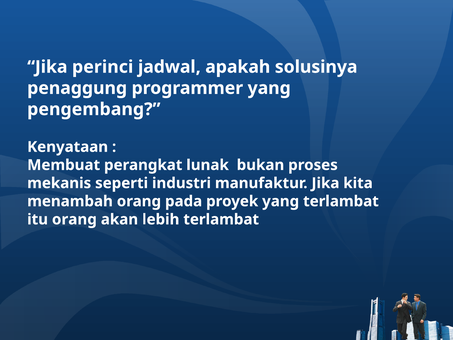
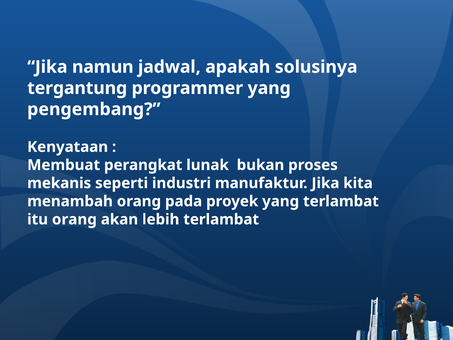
perinci: perinci -> namun
penaggung: penaggung -> tergantung
